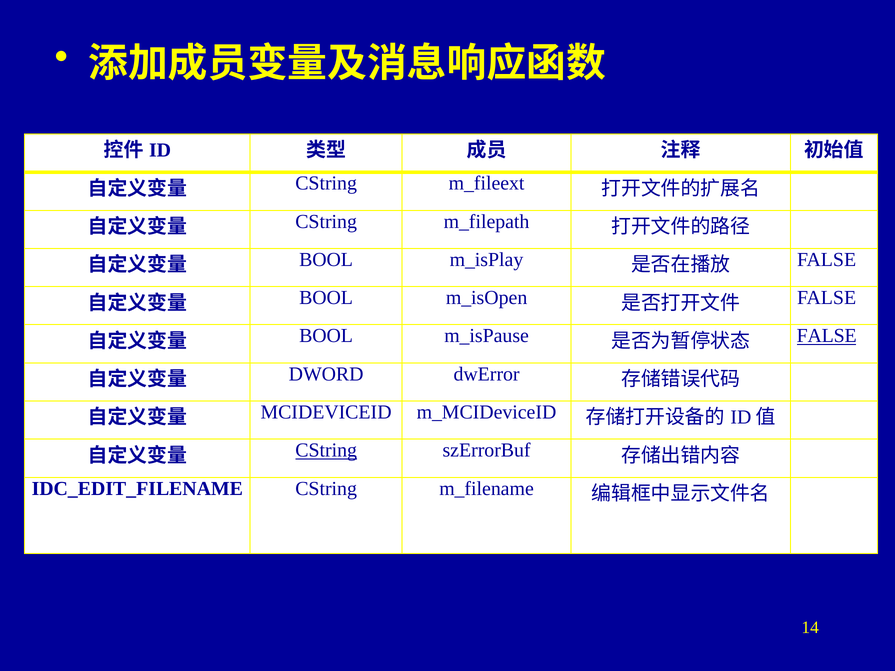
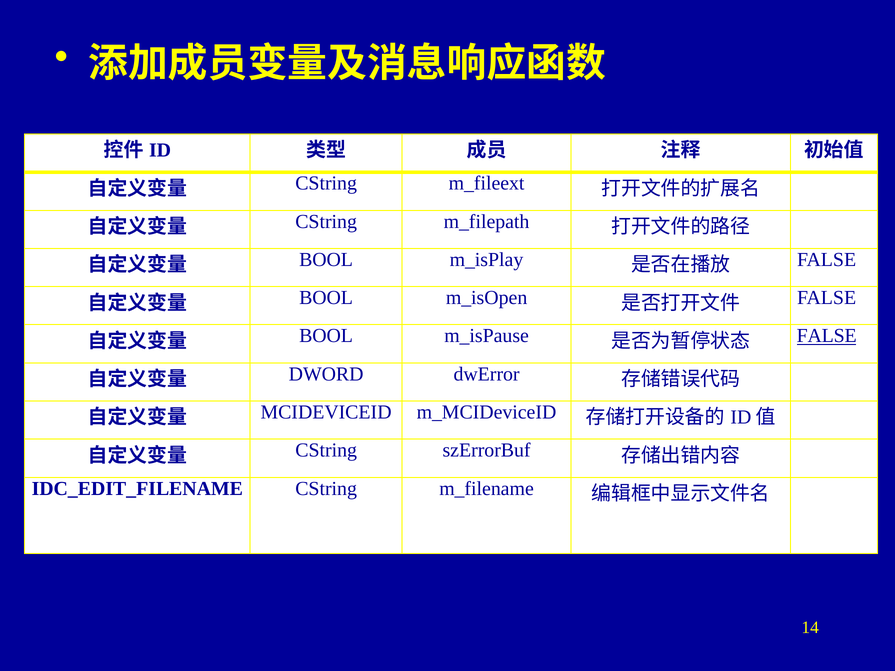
CString at (326, 451) underline: present -> none
